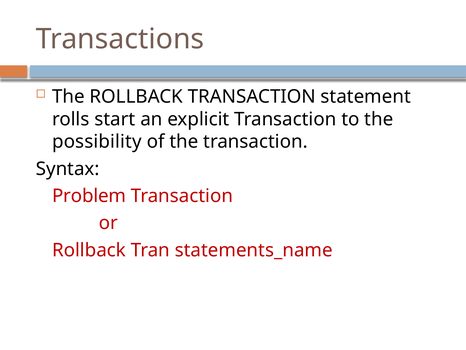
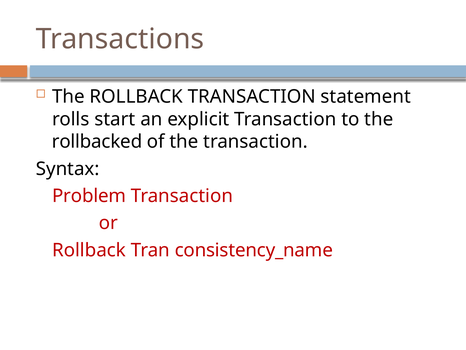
possibility: possibility -> rollbacked
statements_name: statements_name -> consistency_name
